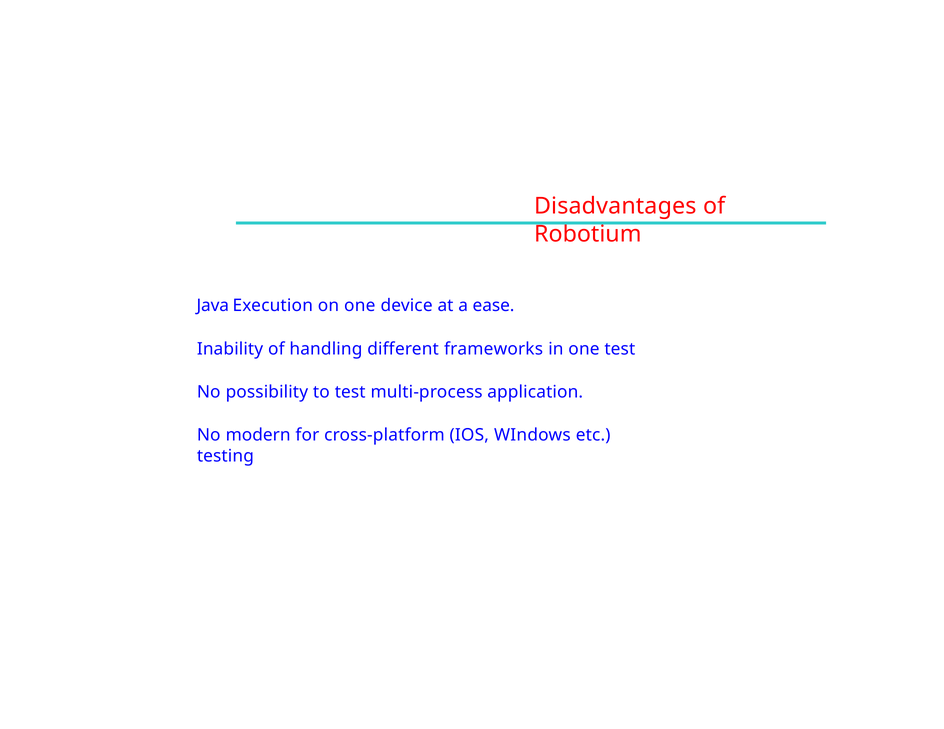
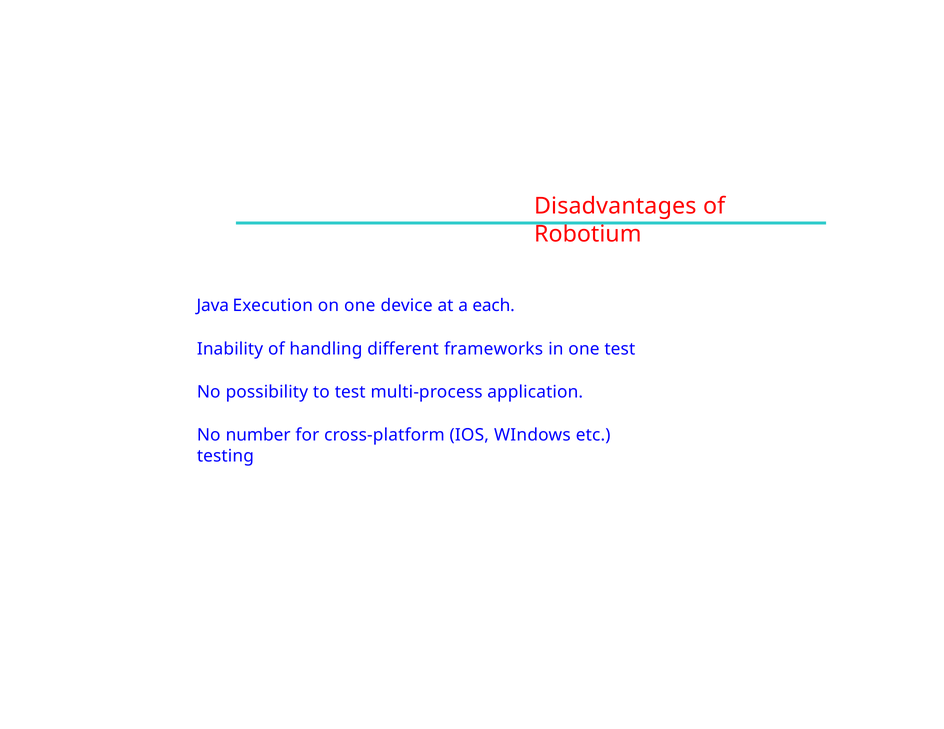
ease: ease -> each
modern: modern -> number
